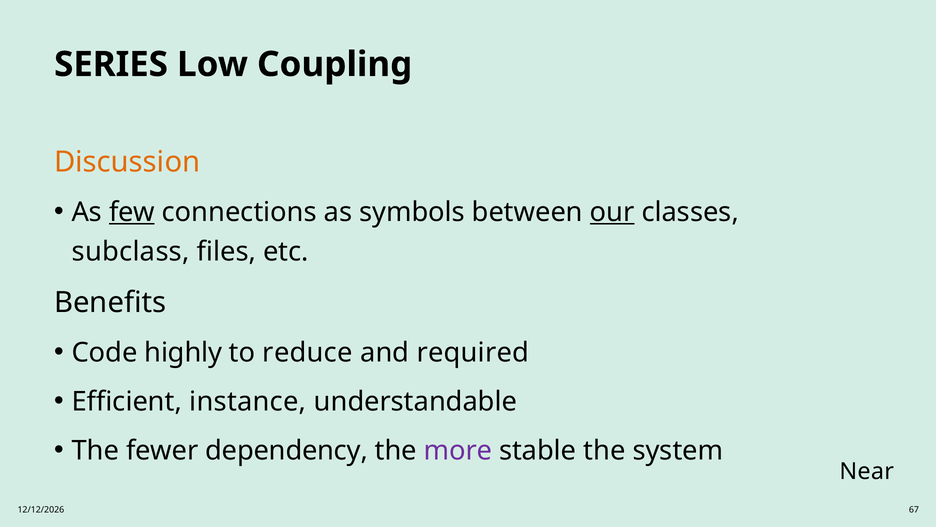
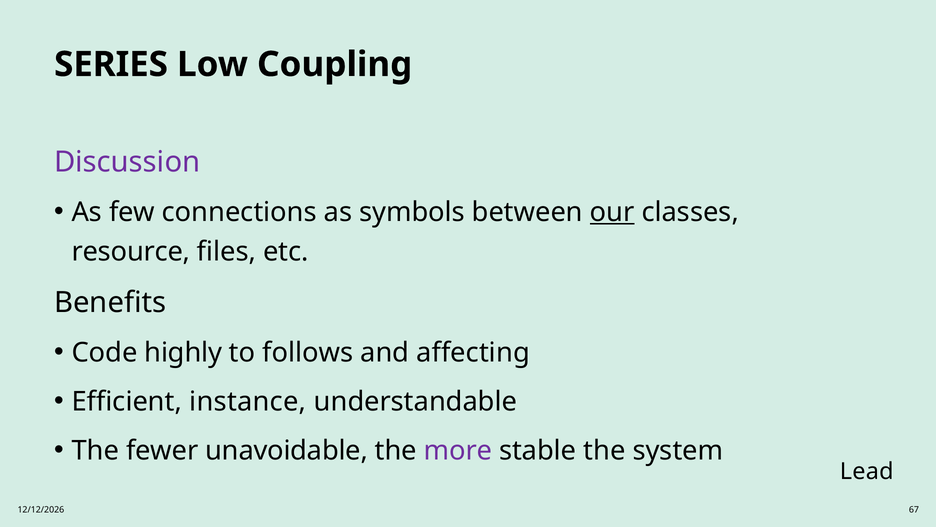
Discussion colour: orange -> purple
few underline: present -> none
subclass: subclass -> resource
reduce: reduce -> follows
required: required -> affecting
dependency: dependency -> unavoidable
Near: Near -> Lead
